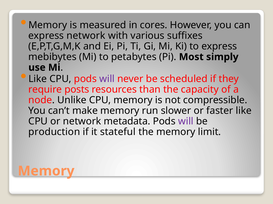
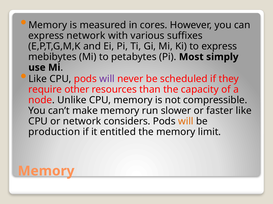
posts: posts -> other
metadata: metadata -> considers
will at (186, 122) colour: purple -> orange
stateful: stateful -> entitled
